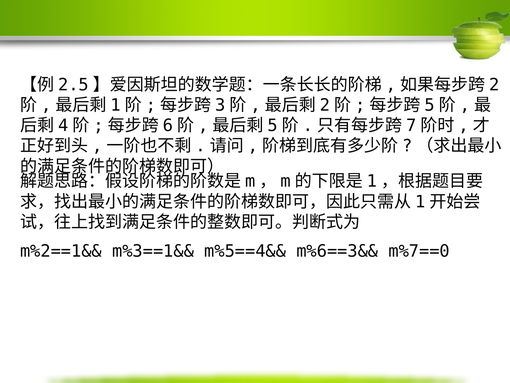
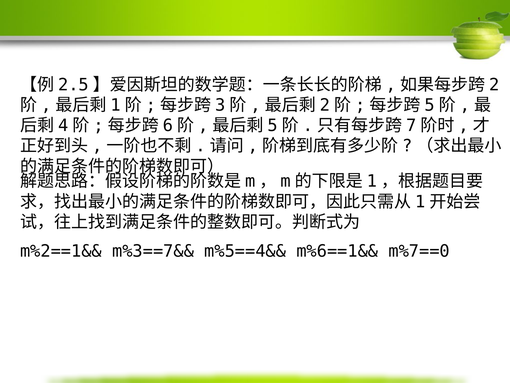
m%3==1&&: m%3==1&& -> m%3==7&&
m%6==3&&: m%6==3&& -> m%6==1&&
